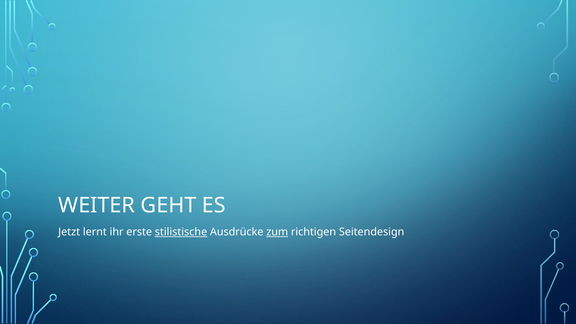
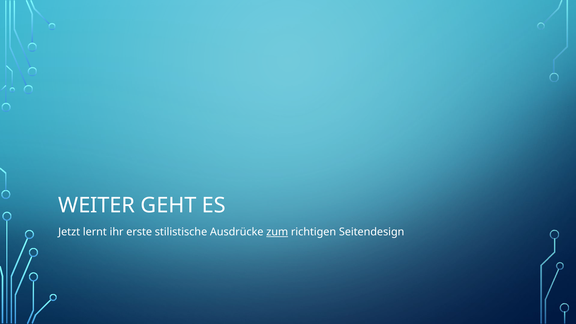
stilistische underline: present -> none
